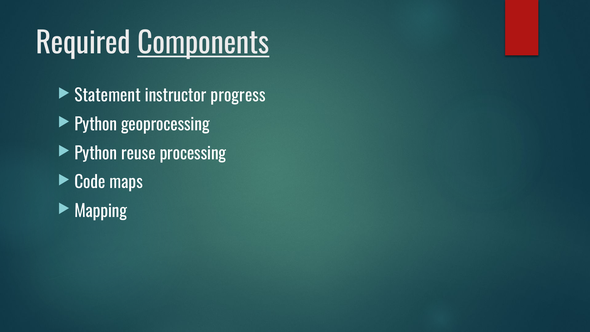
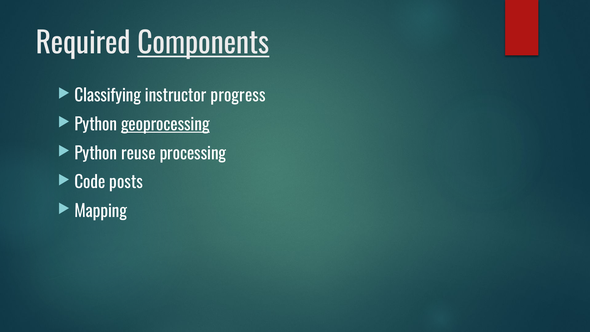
Statement: Statement -> Classifying
geoprocessing underline: none -> present
maps: maps -> posts
